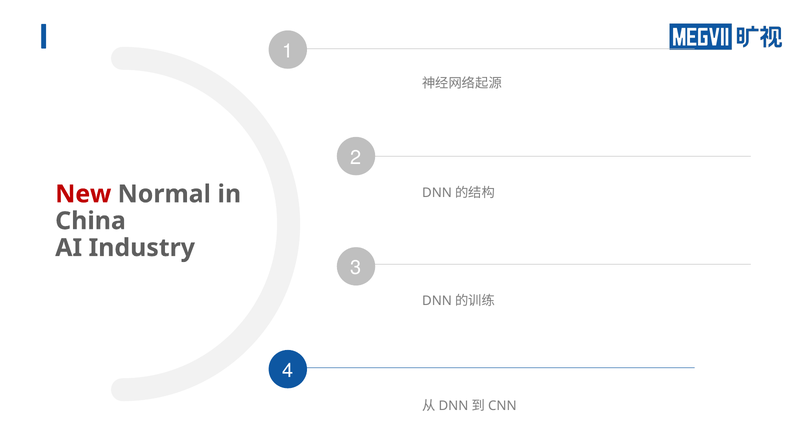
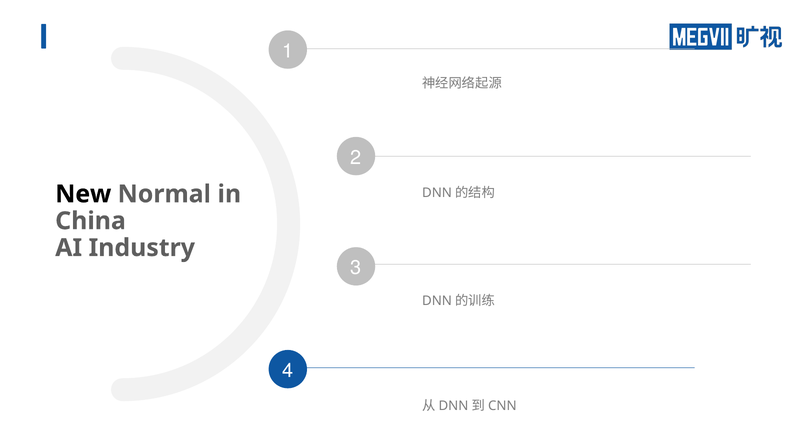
New colour: red -> black
